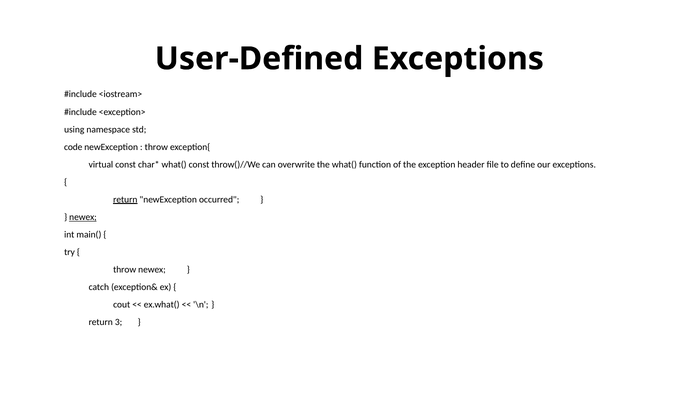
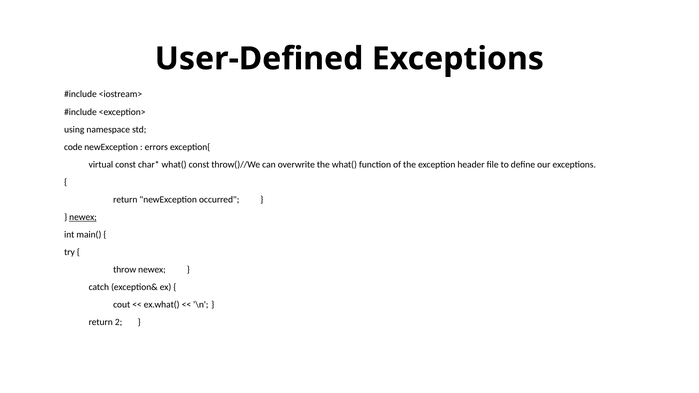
throw at (156, 147): throw -> errors
return at (125, 200) underline: present -> none
3: 3 -> 2
